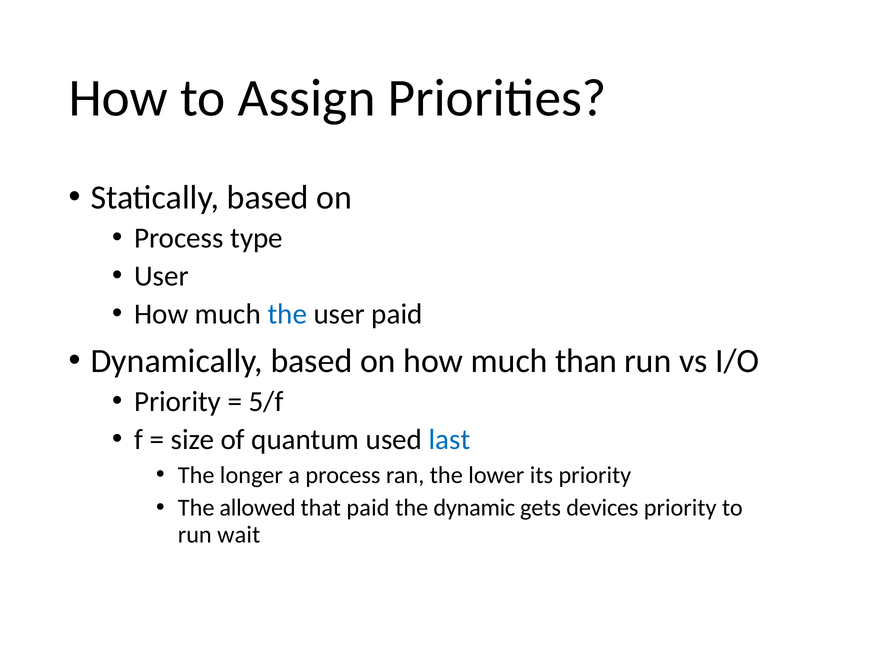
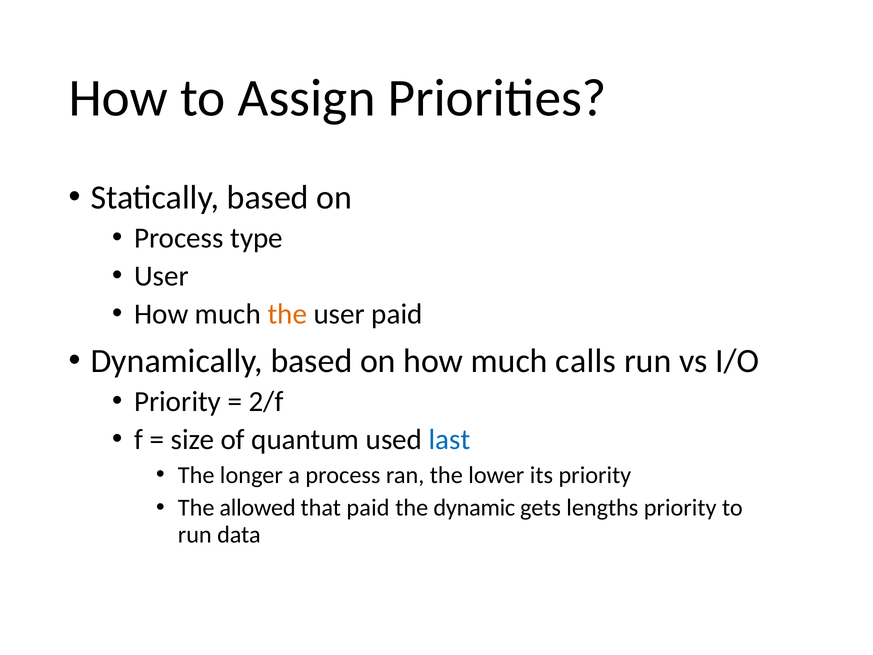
the at (287, 314) colour: blue -> orange
than: than -> calls
5/f: 5/f -> 2/f
devices: devices -> lengths
wait: wait -> data
